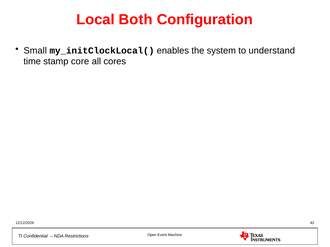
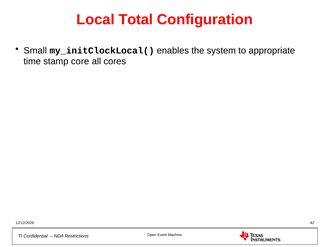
Both: Both -> Total
understand: understand -> appropriate
